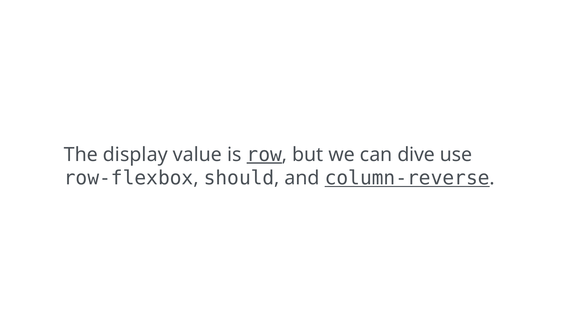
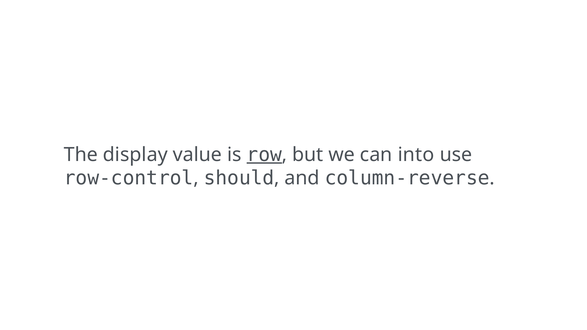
dive: dive -> into
row-flexbox: row-flexbox -> row-control
column-reverse underline: present -> none
